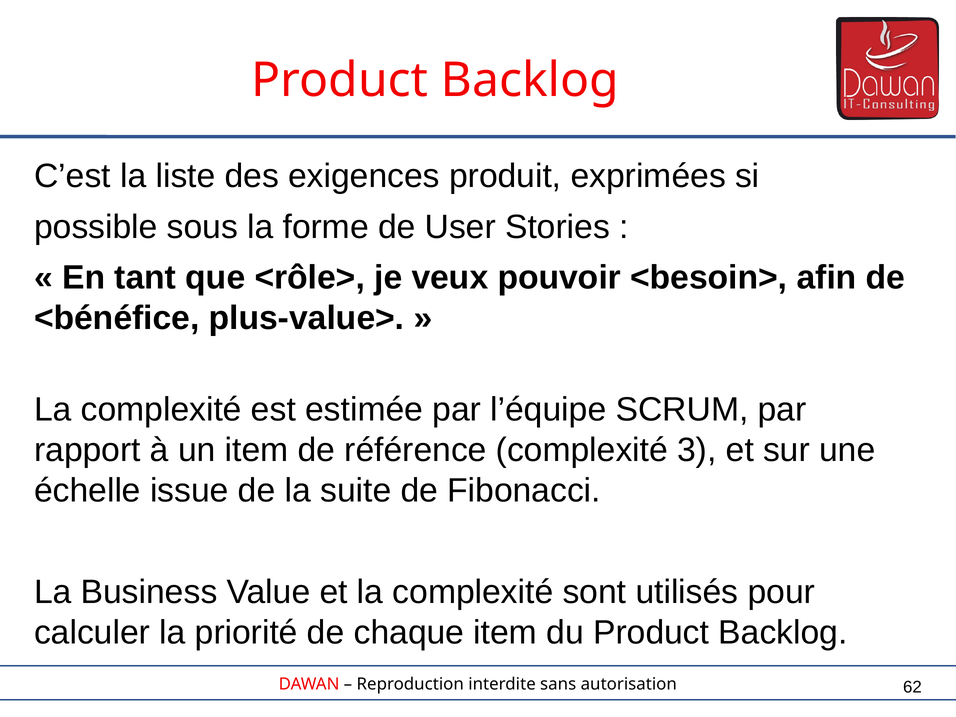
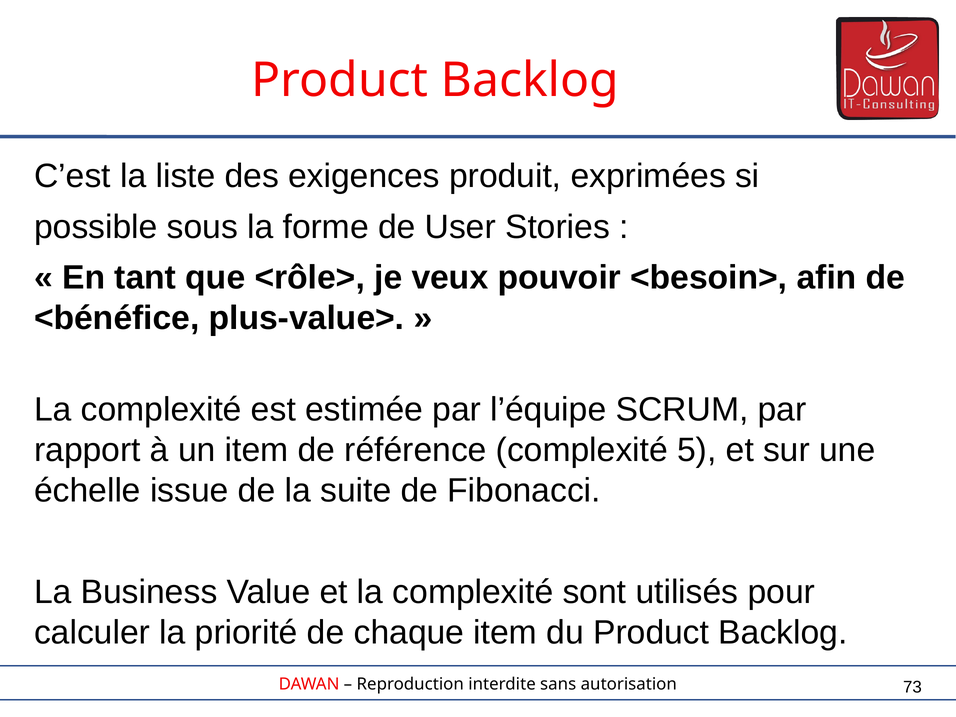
3: 3 -> 5
62: 62 -> 73
